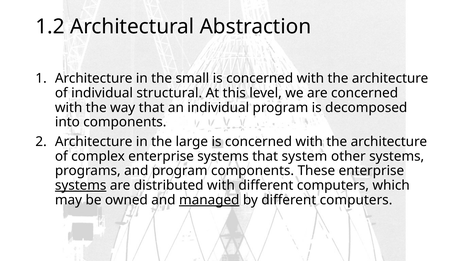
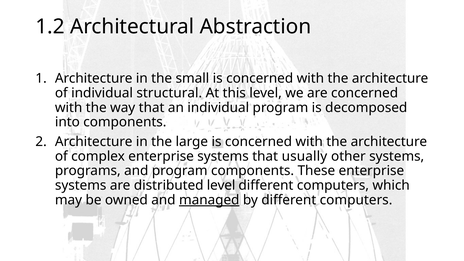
system: system -> usually
systems at (81, 185) underline: present -> none
distributed with: with -> level
